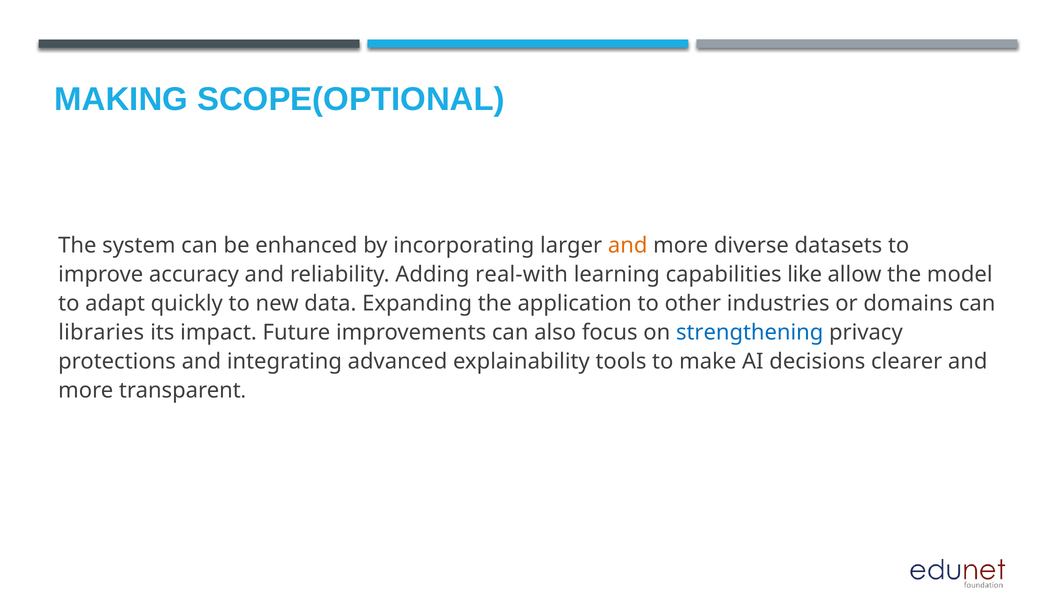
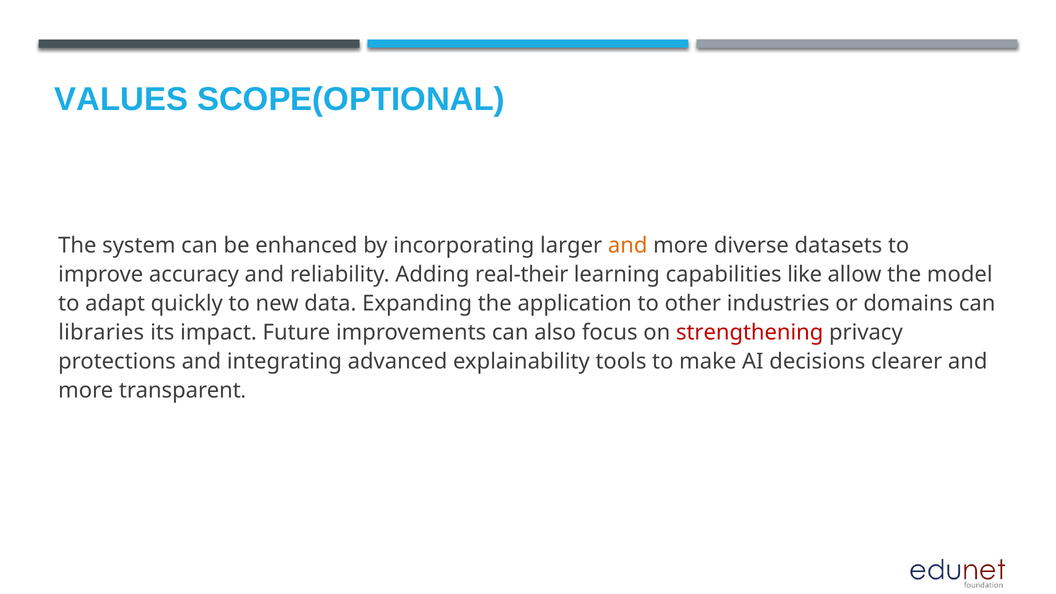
MAKING: MAKING -> VALUES
real-with: real-with -> real-their
strengthening colour: blue -> red
